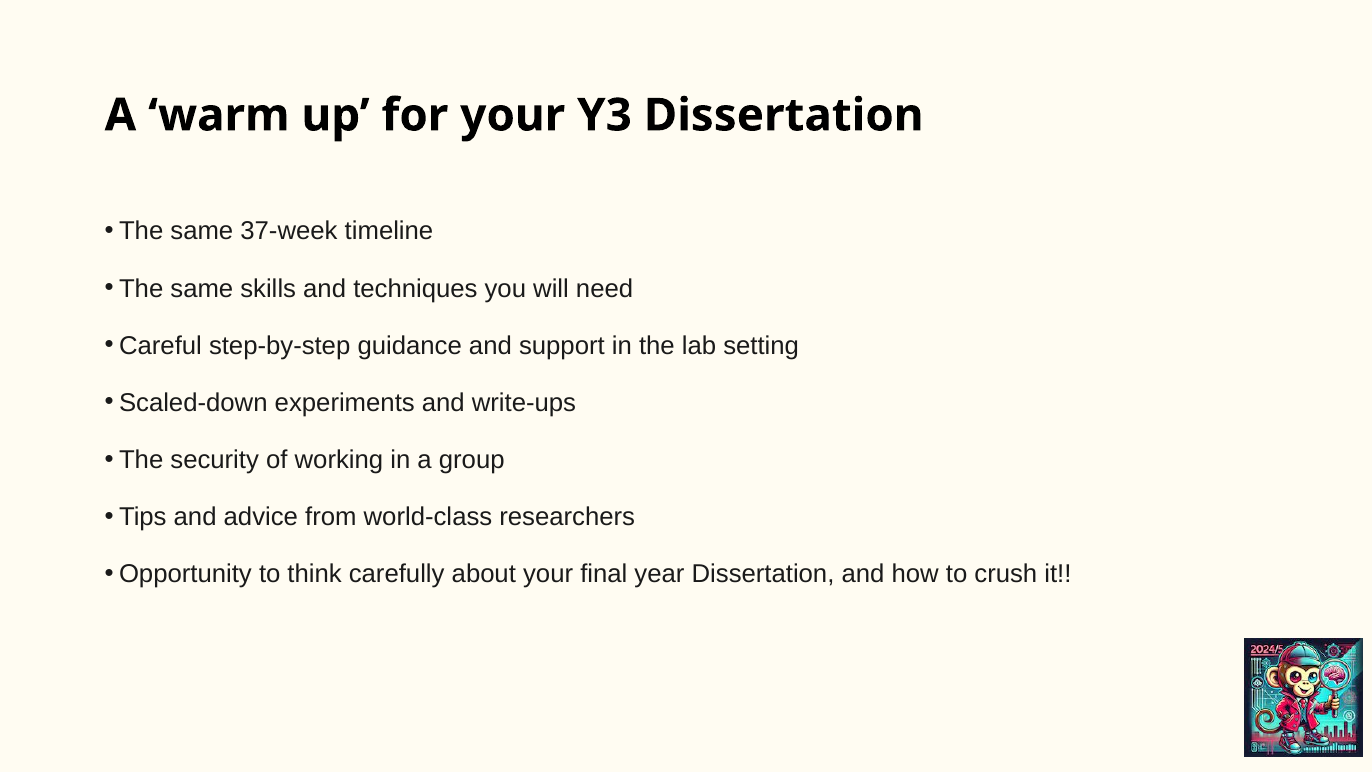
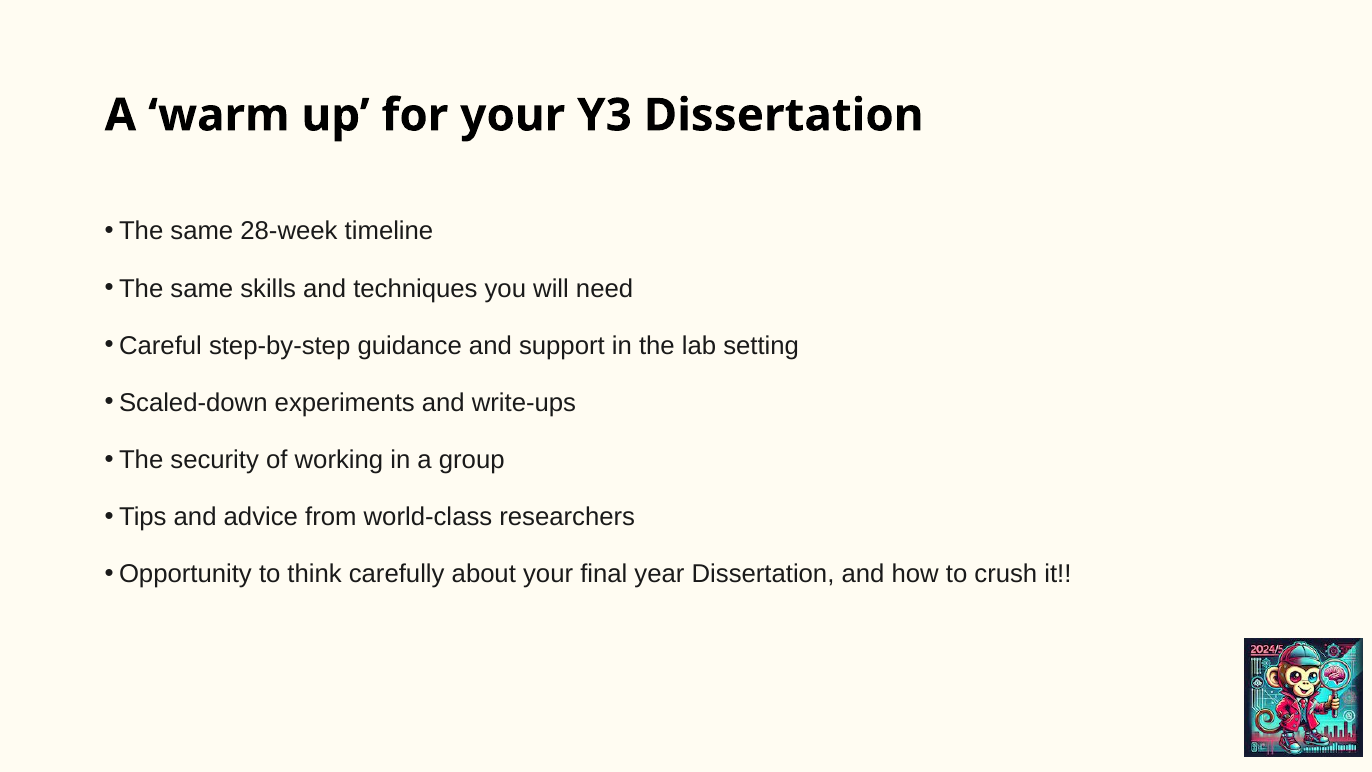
37-week: 37-week -> 28-week
